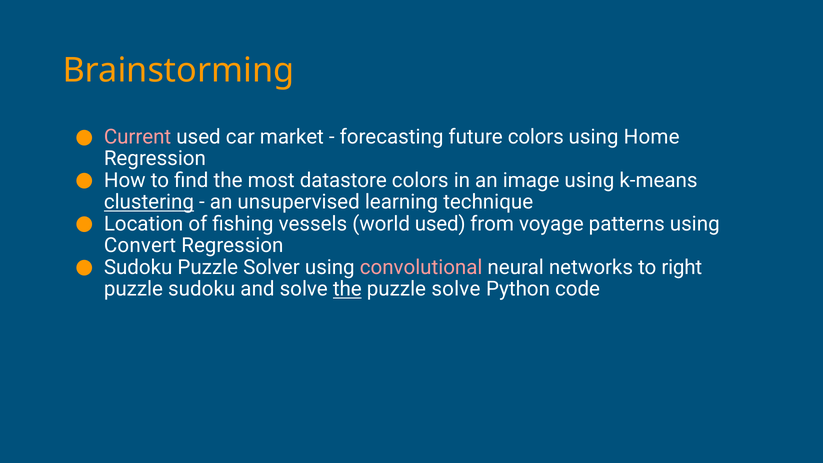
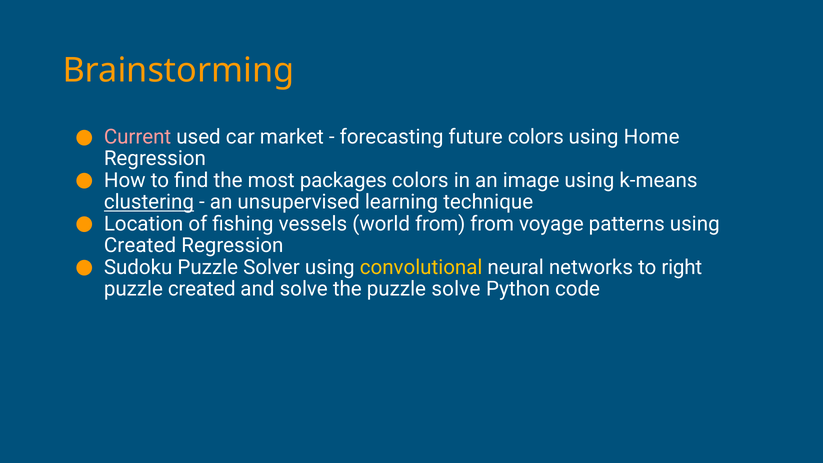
datastore: datastore -> packages
world used: used -> from
Convert at (140, 246): Convert -> Created
convolutional colour: pink -> yellow
puzzle sudoku: sudoku -> created
the at (347, 289) underline: present -> none
